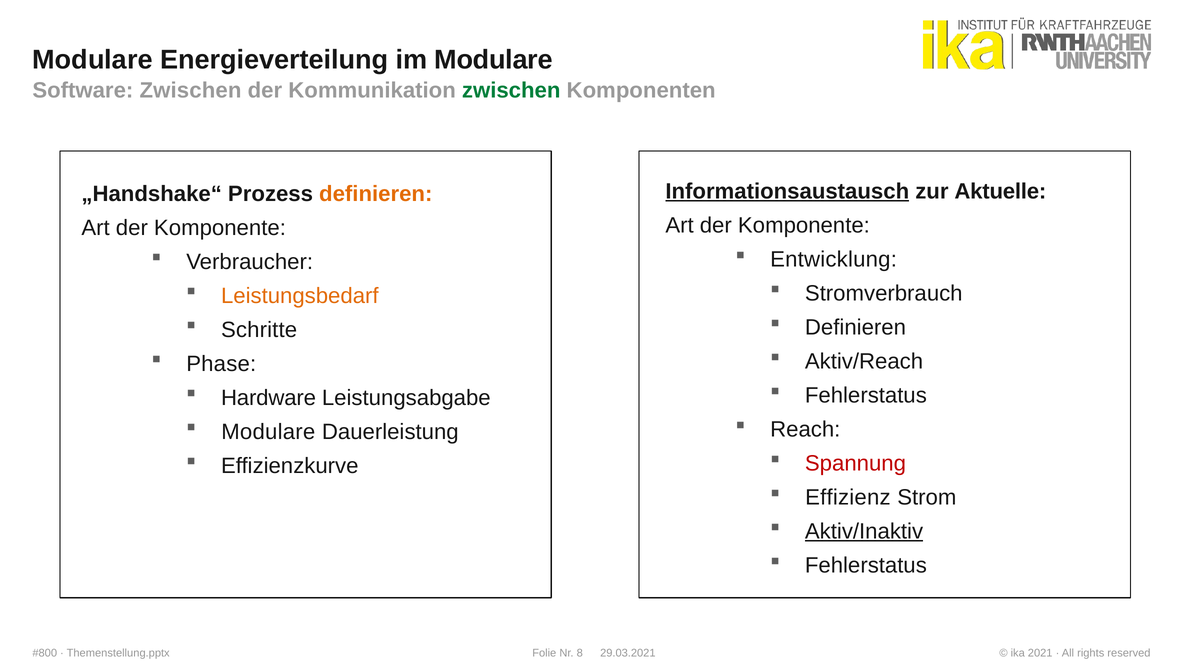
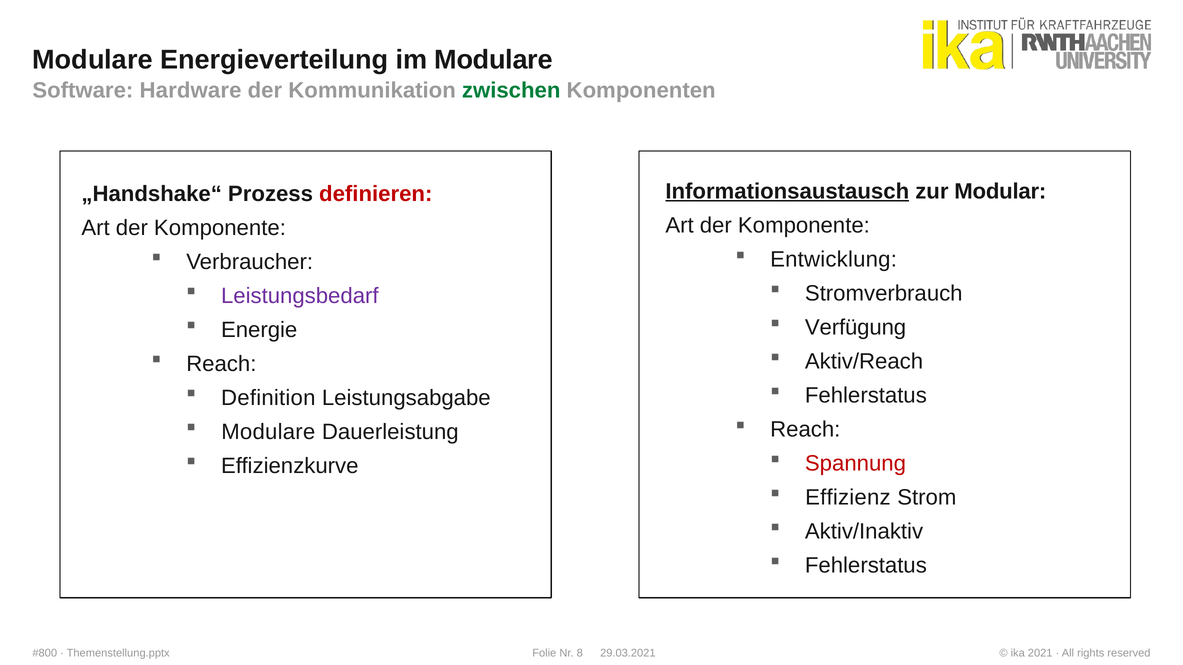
Software Zwischen: Zwischen -> Hardware
Aktuelle: Aktuelle -> Modular
definieren at (376, 194) colour: orange -> red
Leistungsbedarf colour: orange -> purple
Definieren at (855, 328): Definieren -> Verfügung
Schritte: Schritte -> Energie
Phase at (221, 364): Phase -> Reach
Hardware: Hardware -> Definition
Aktiv/Inaktiv underline: present -> none
